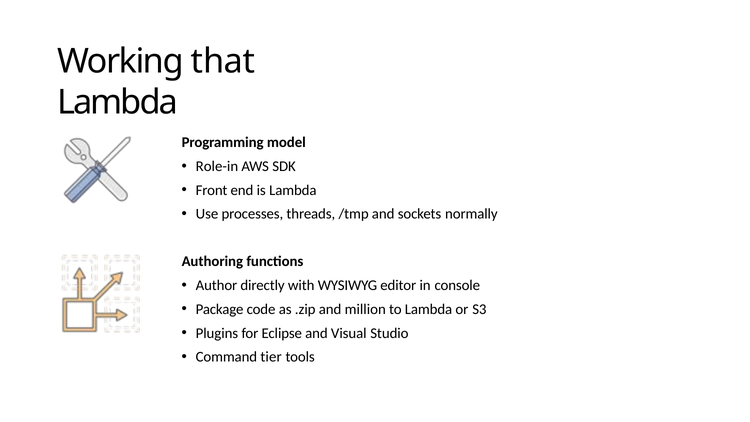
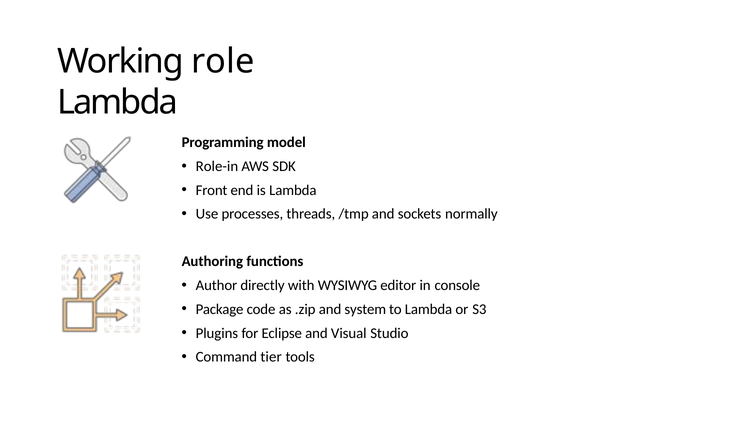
that: that -> role
million: million -> system
